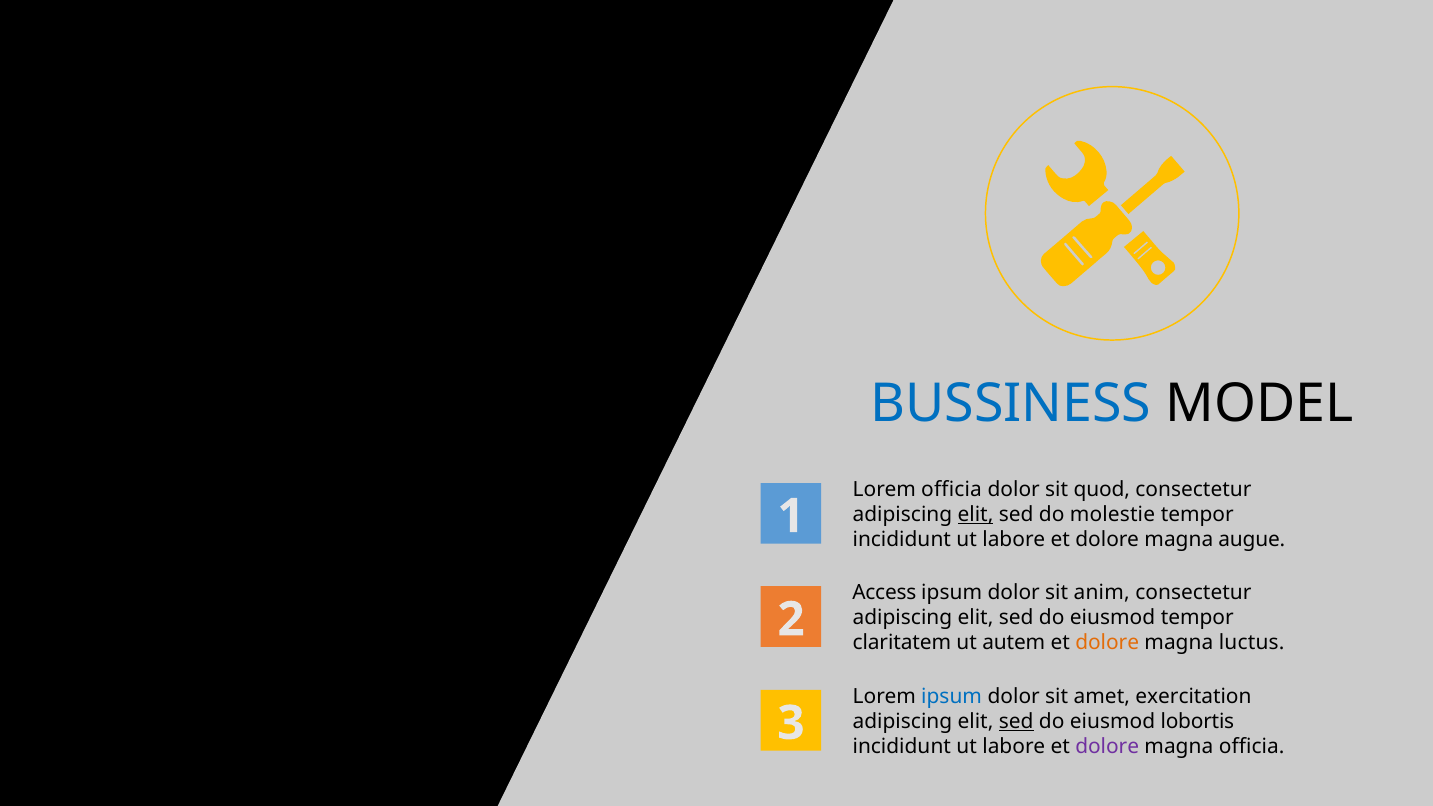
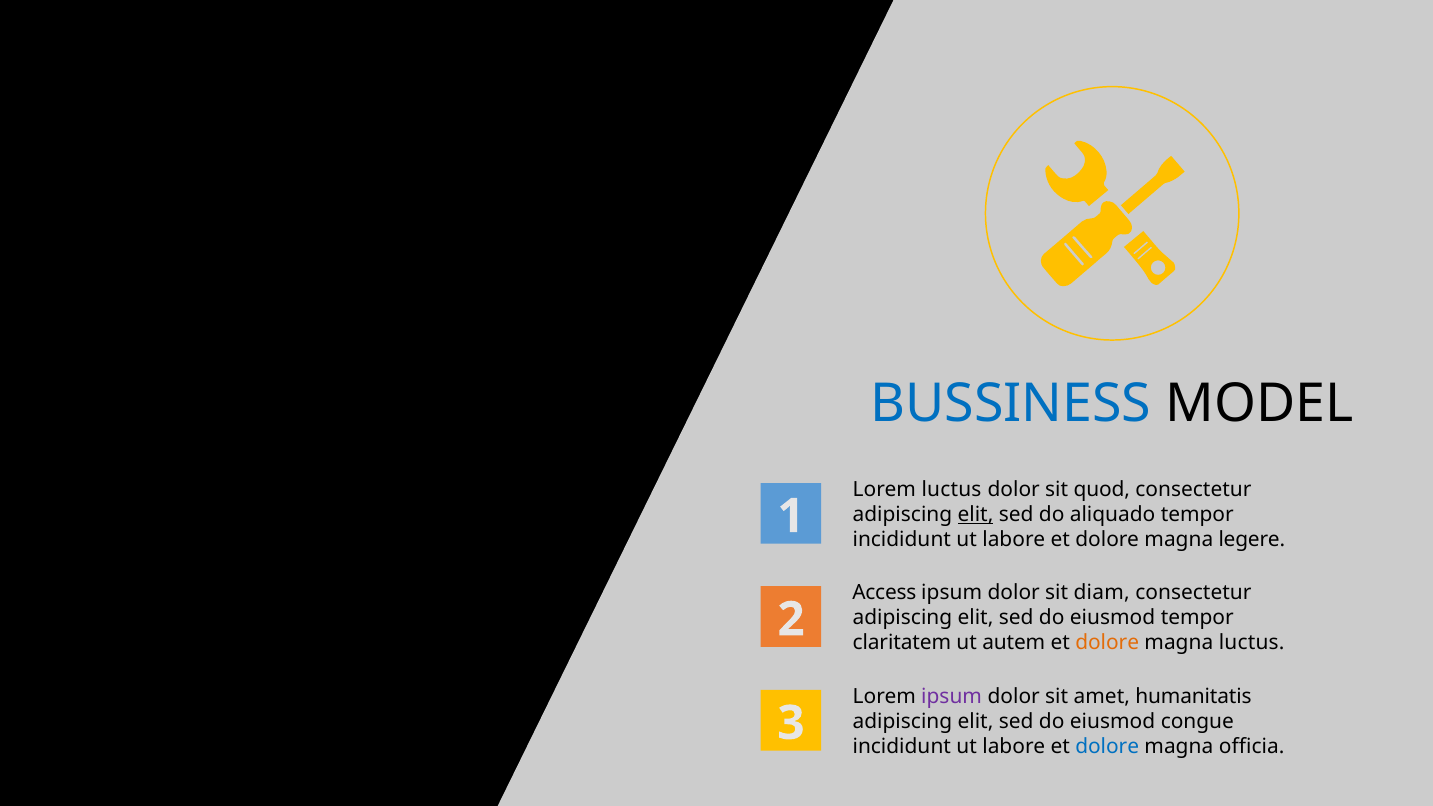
Lorem officia: officia -> luctus
molestie: molestie -> aliquado
augue: augue -> legere
anim: anim -> diam
ipsum at (952, 696) colour: blue -> purple
exercitation: exercitation -> humanitatis
sed at (1016, 721) underline: present -> none
lobortis: lobortis -> congue
dolore at (1107, 746) colour: purple -> blue
